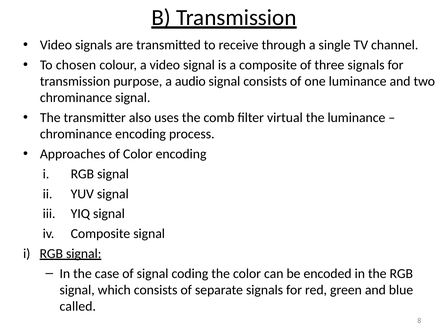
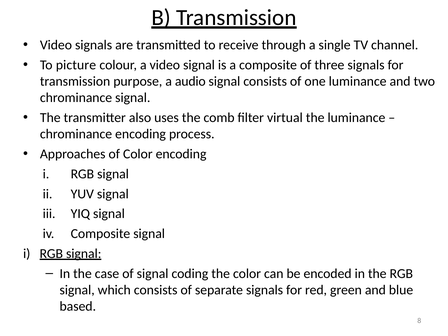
chosen: chosen -> picture
called: called -> based
